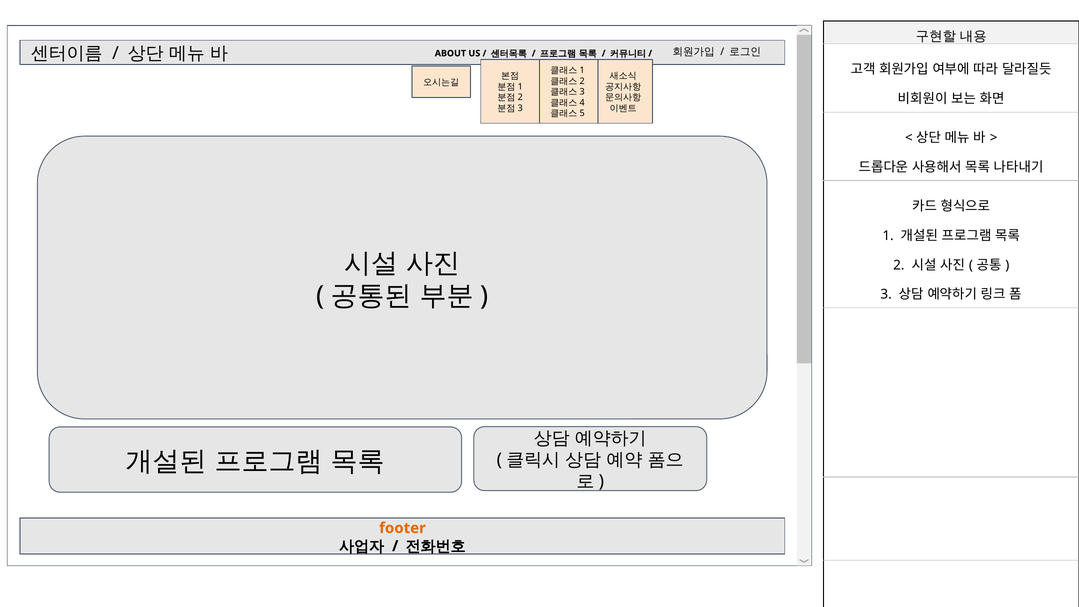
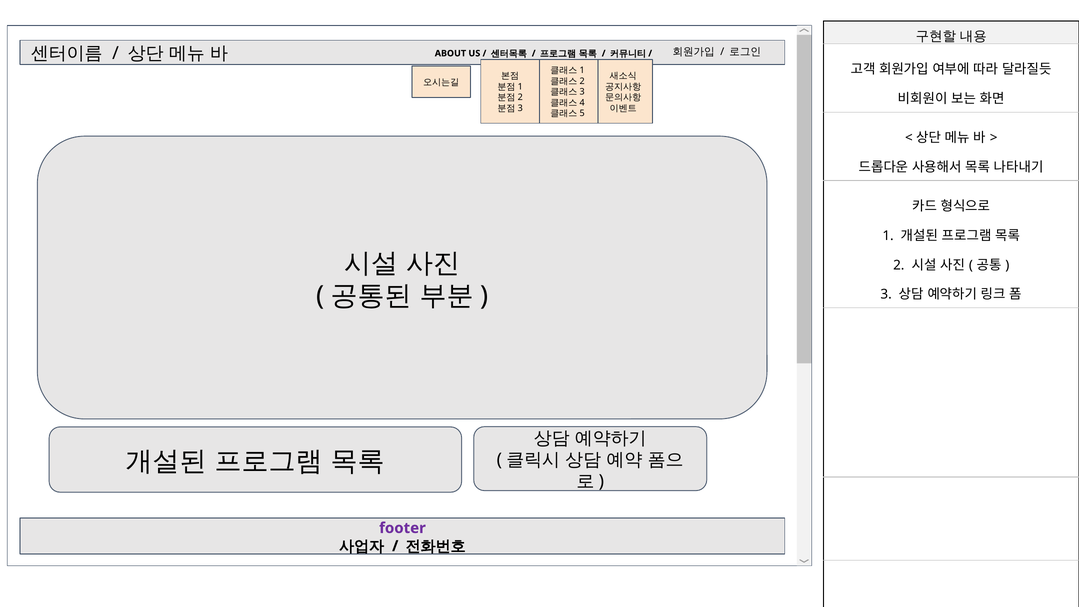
footer colour: orange -> purple
